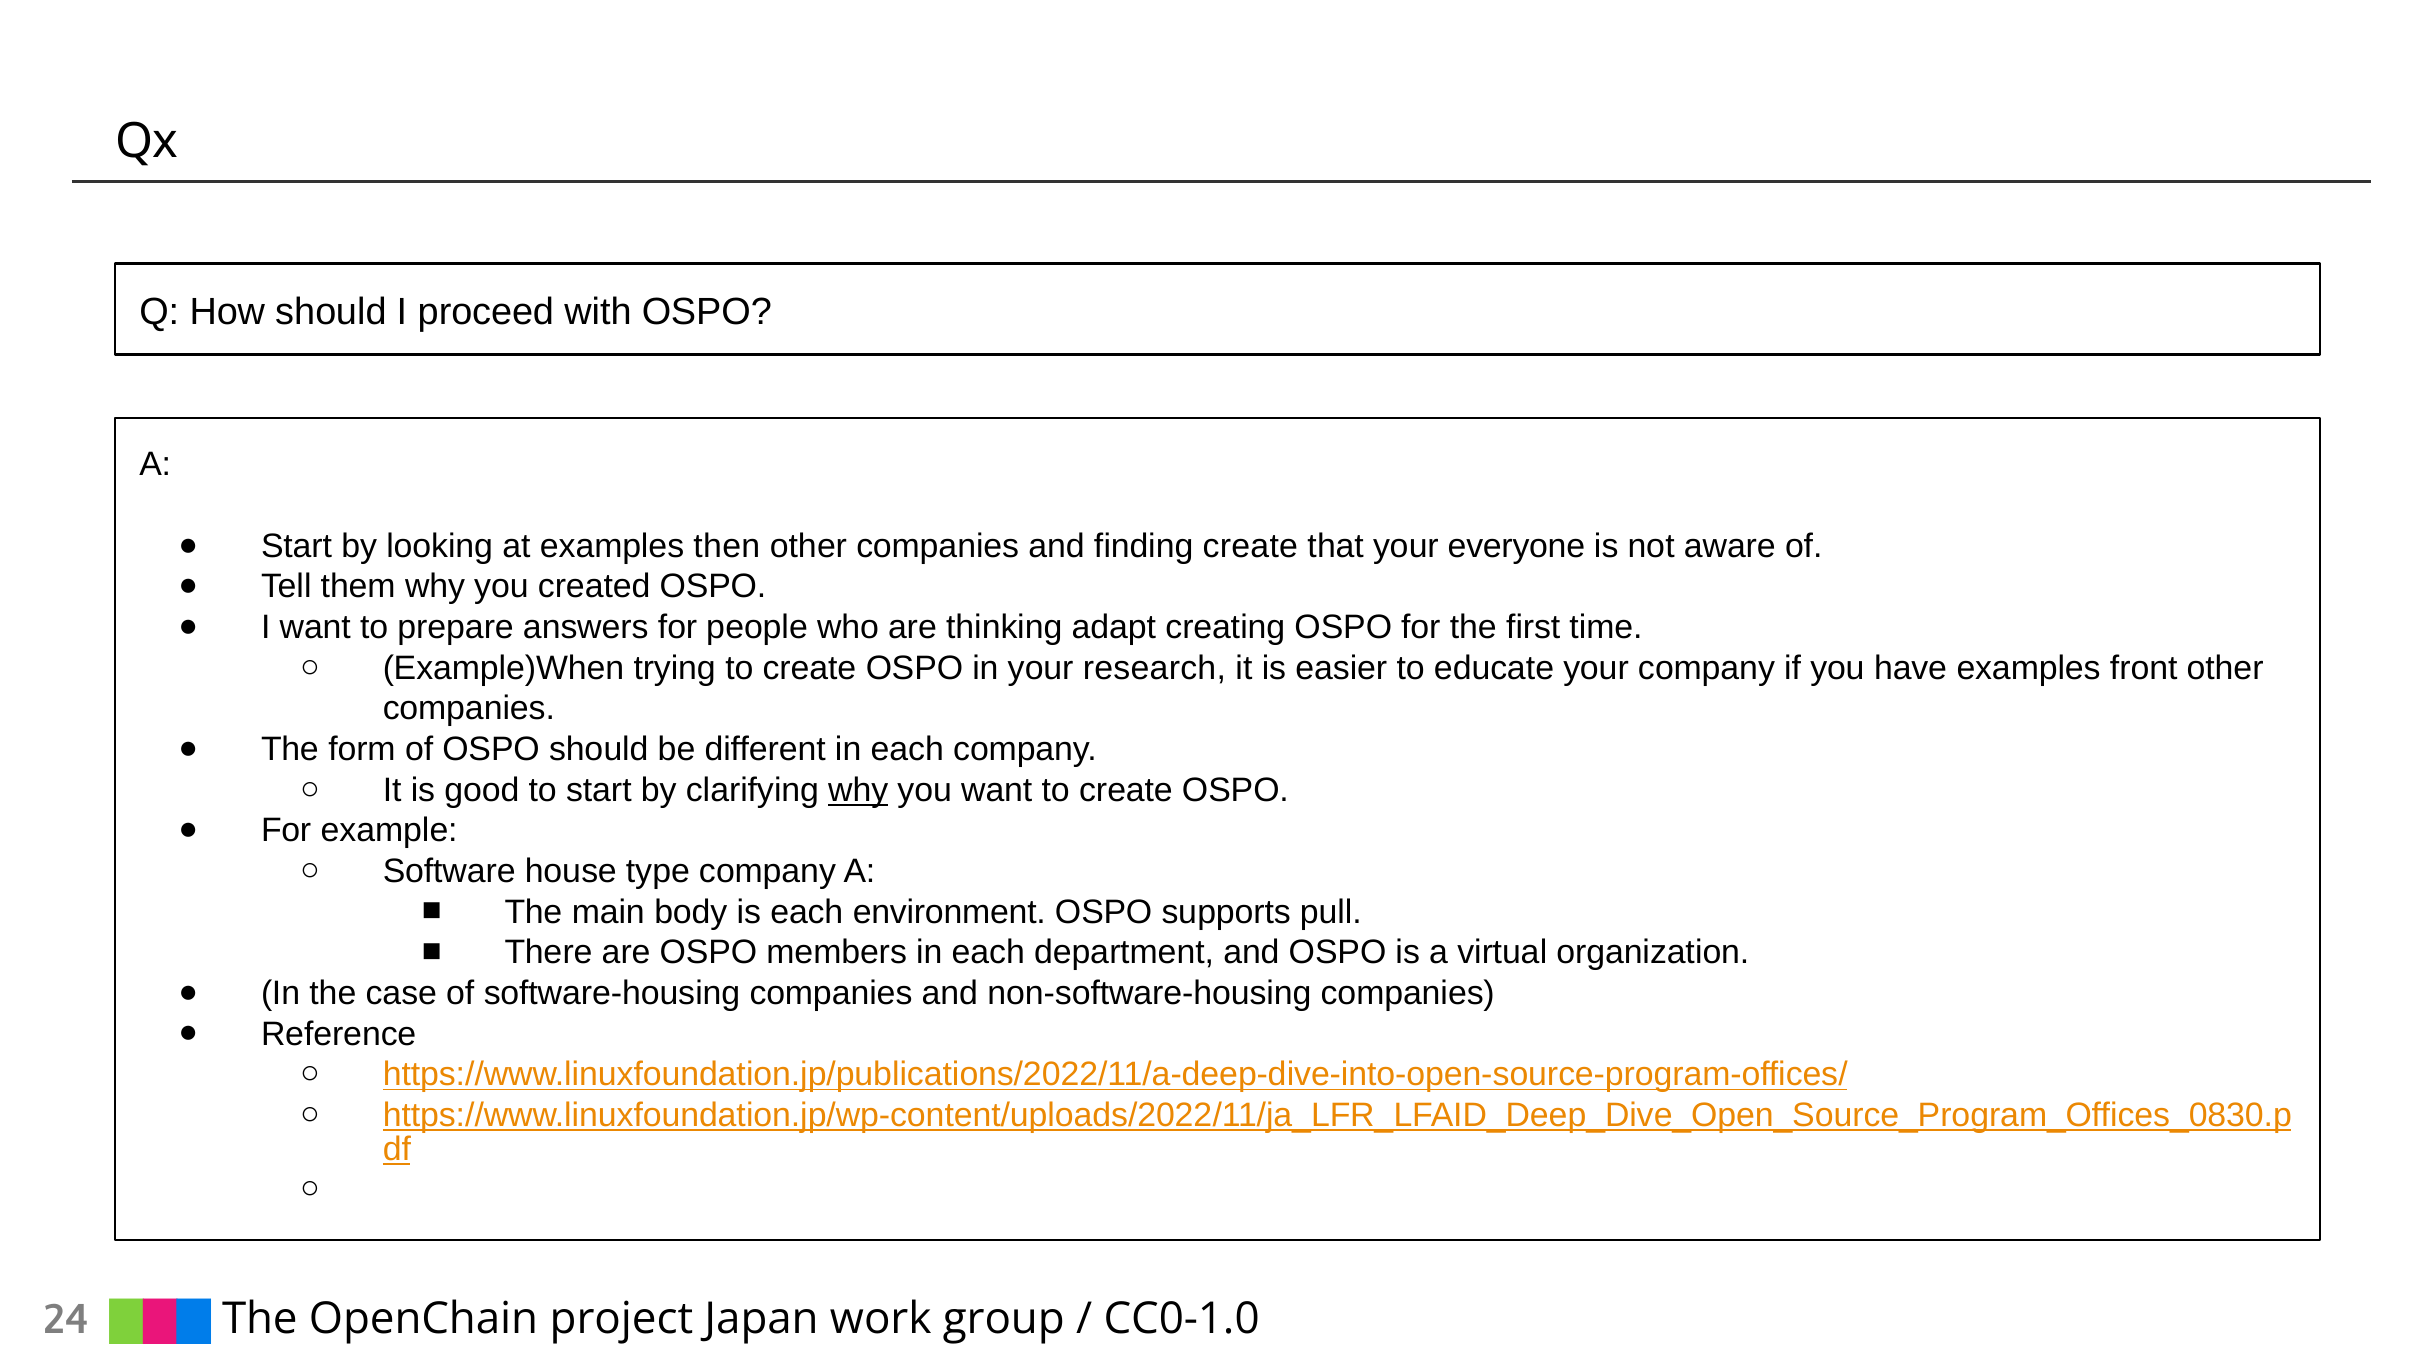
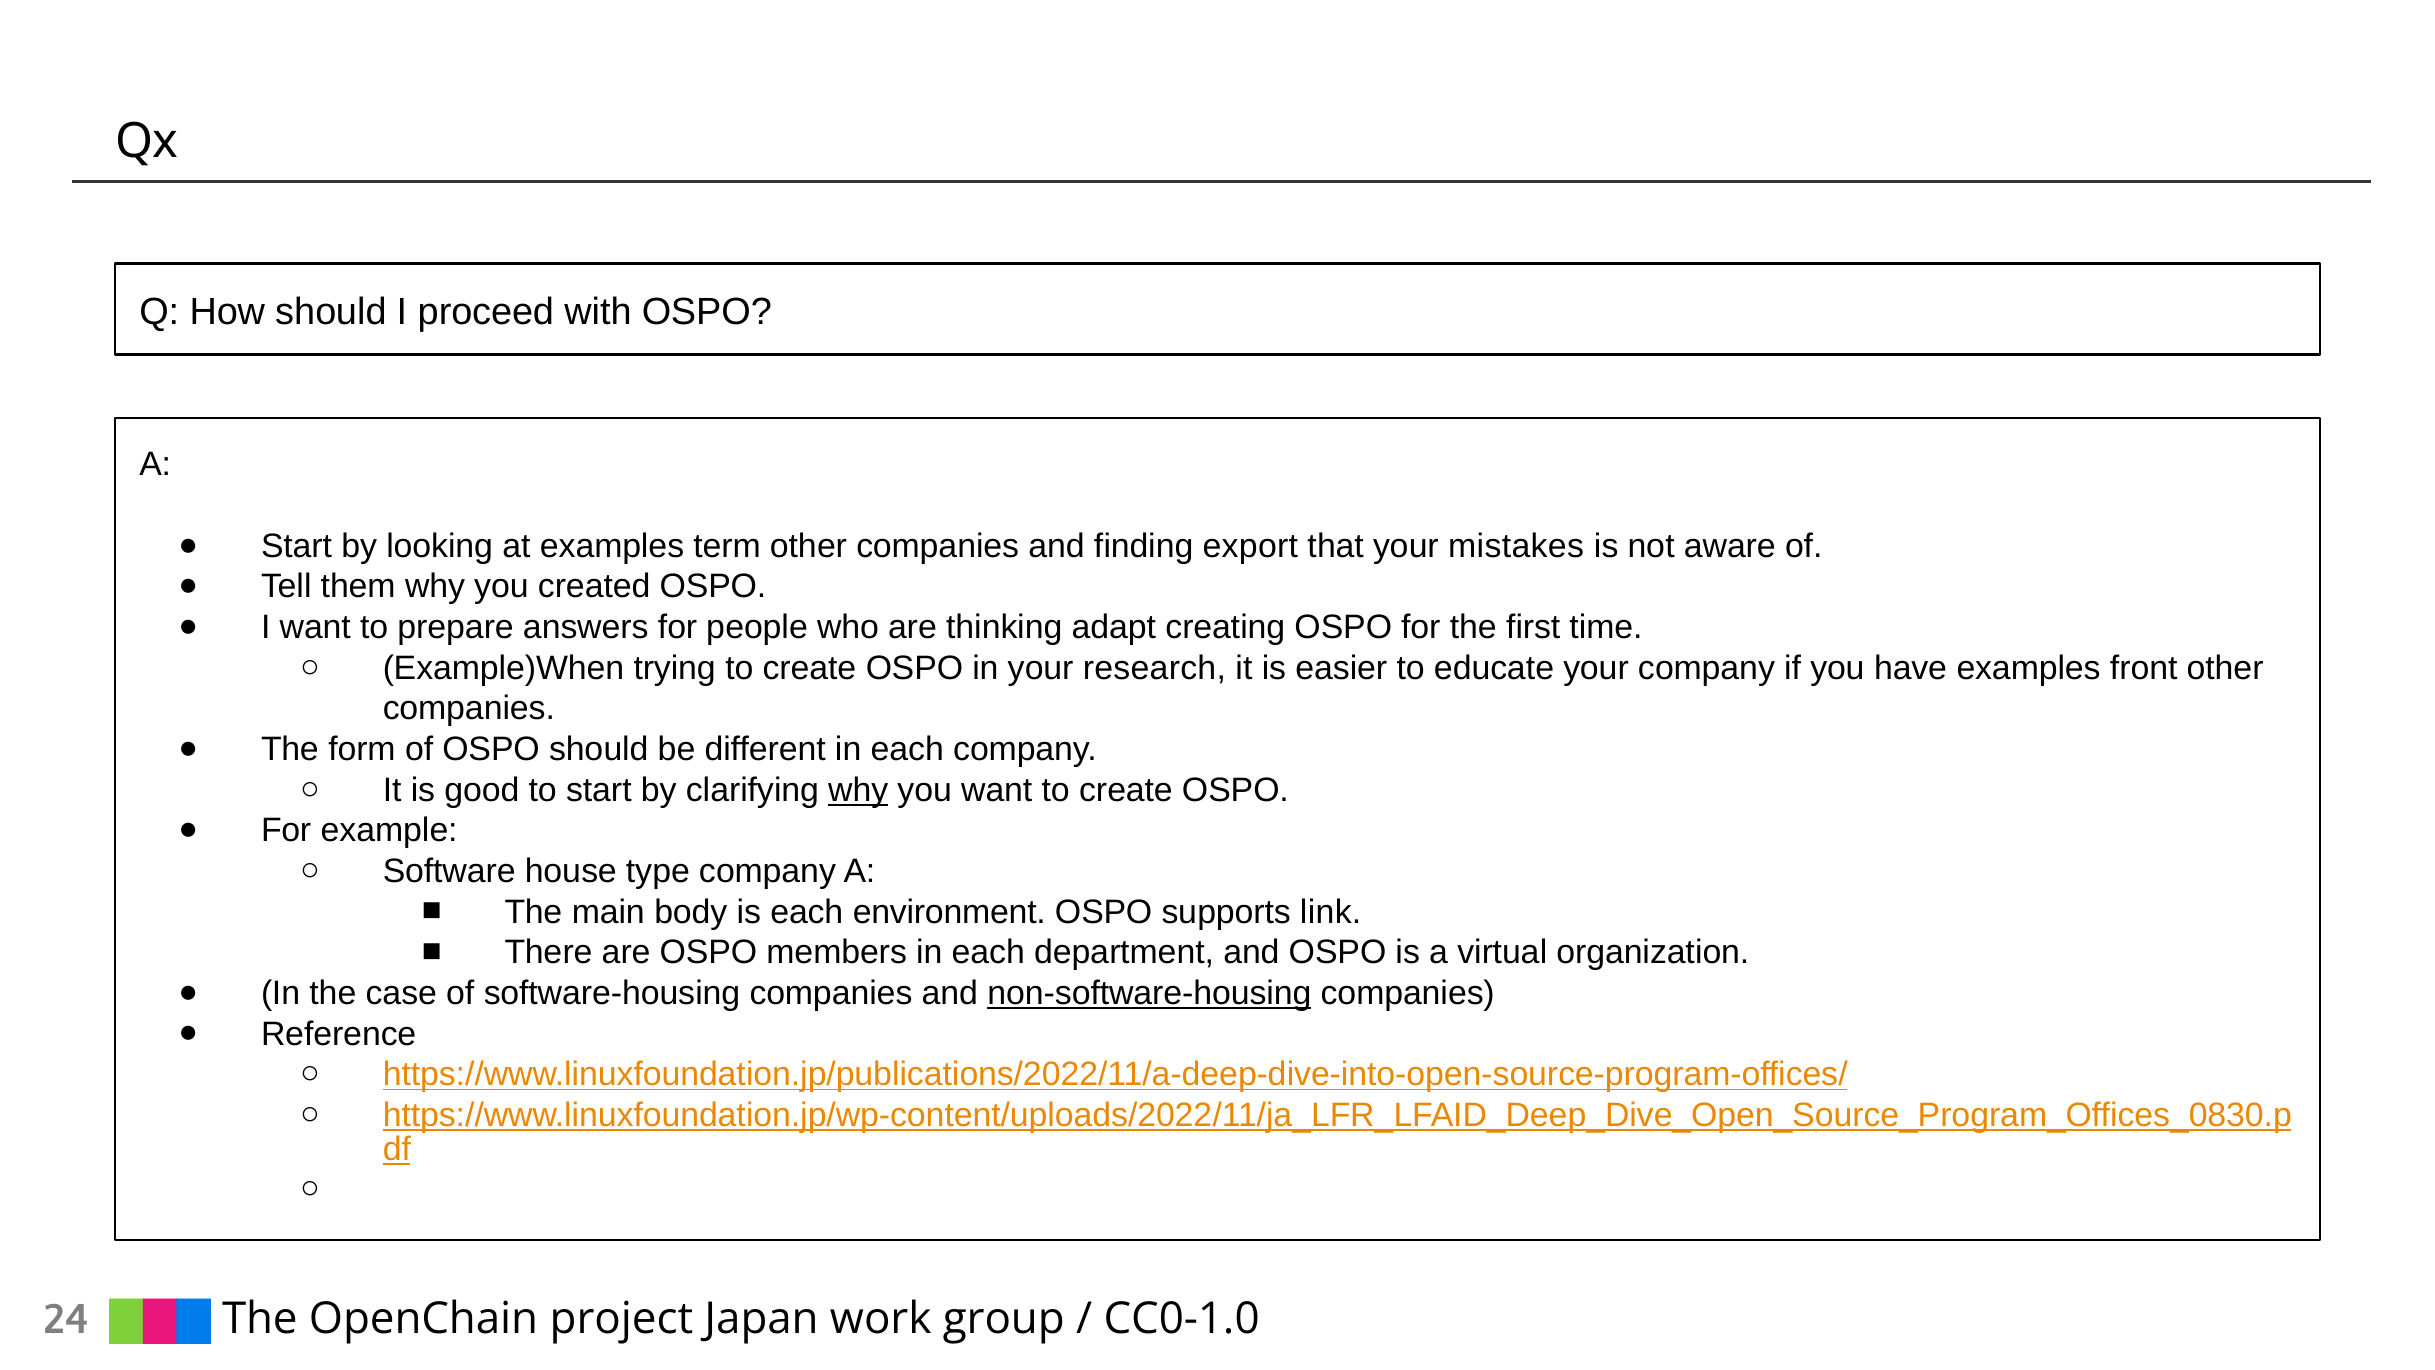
then: then -> term
finding create: create -> export
everyone: everyone -> mistakes
pull: pull -> link
non-software-housing underline: none -> present
